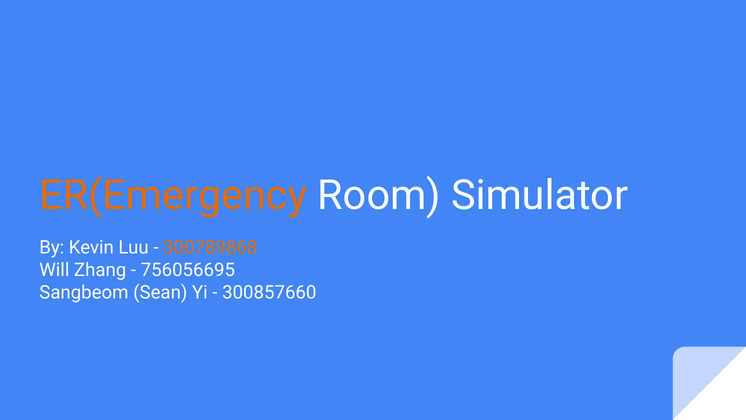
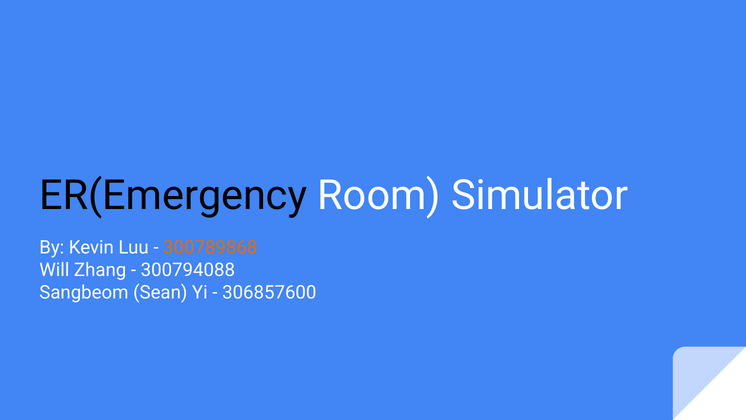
ER(Emergency colour: orange -> black
756056695: 756056695 -> 300794088
300857660: 300857660 -> 306857600
